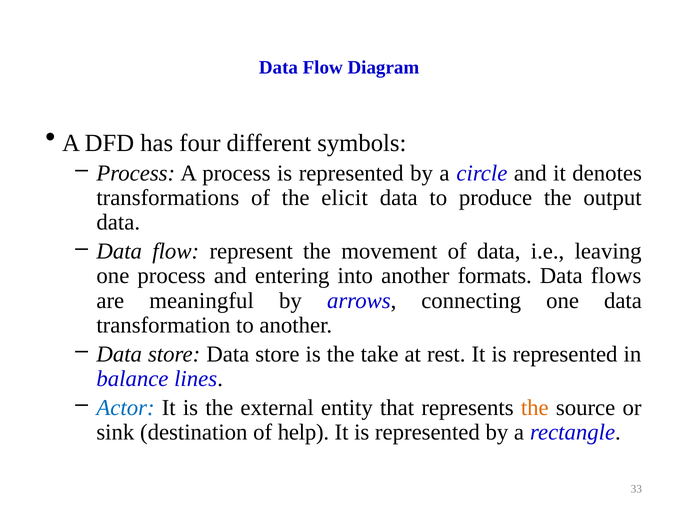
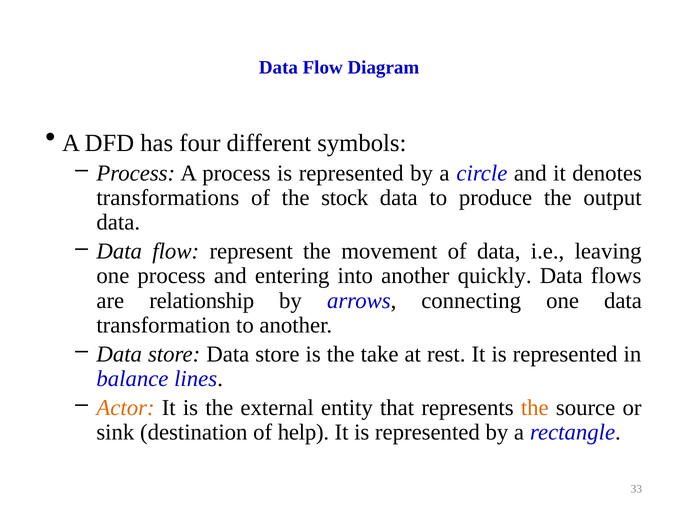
elicit: elicit -> stock
formats: formats -> quickly
meaningful: meaningful -> relationship
Actor colour: blue -> orange
